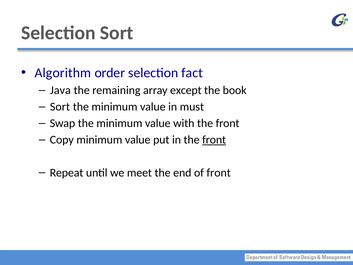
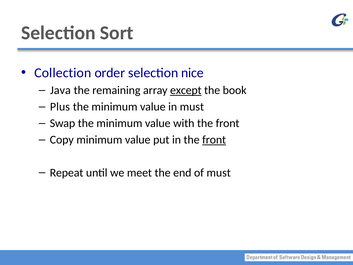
Algorithm: Algorithm -> Collection
fact: fact -> nice
except underline: none -> present
Sort at (60, 107): Sort -> Plus
of front: front -> must
